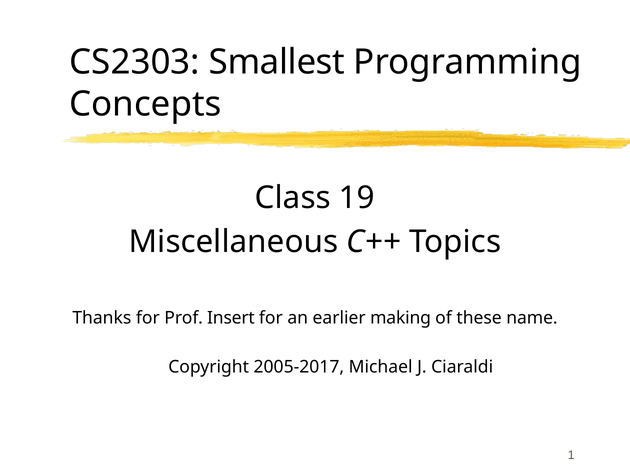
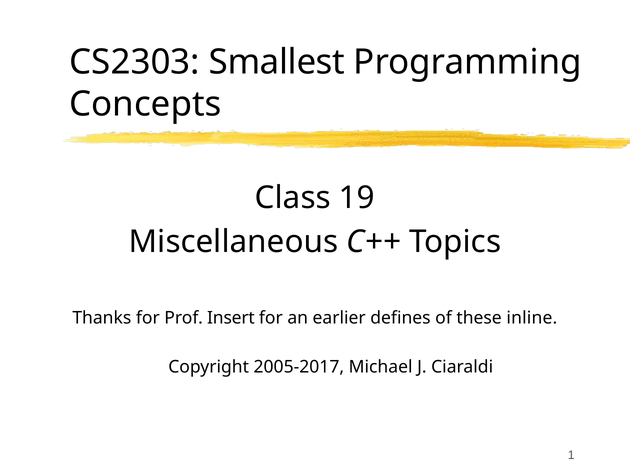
making: making -> defines
name: name -> inline
